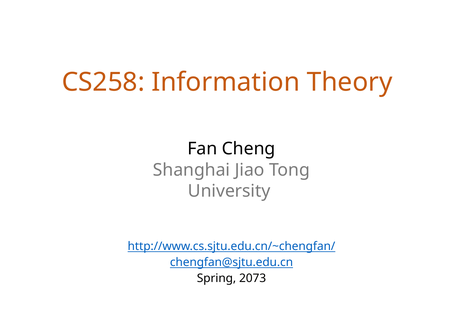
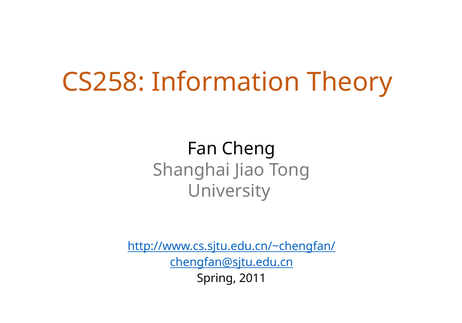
2073: 2073 -> 2011
